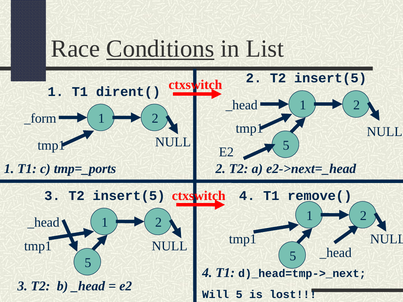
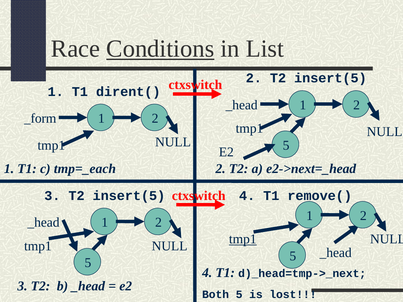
tmp=_ports: tmp=_ports -> tmp=_each
tmp1 at (243, 239) underline: none -> present
Will: Will -> Both
